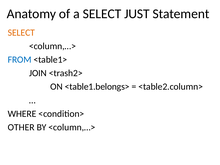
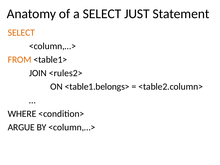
FROM colour: blue -> orange
<trash2>: <trash2> -> <rules2>
OTHER: OTHER -> ARGUE
